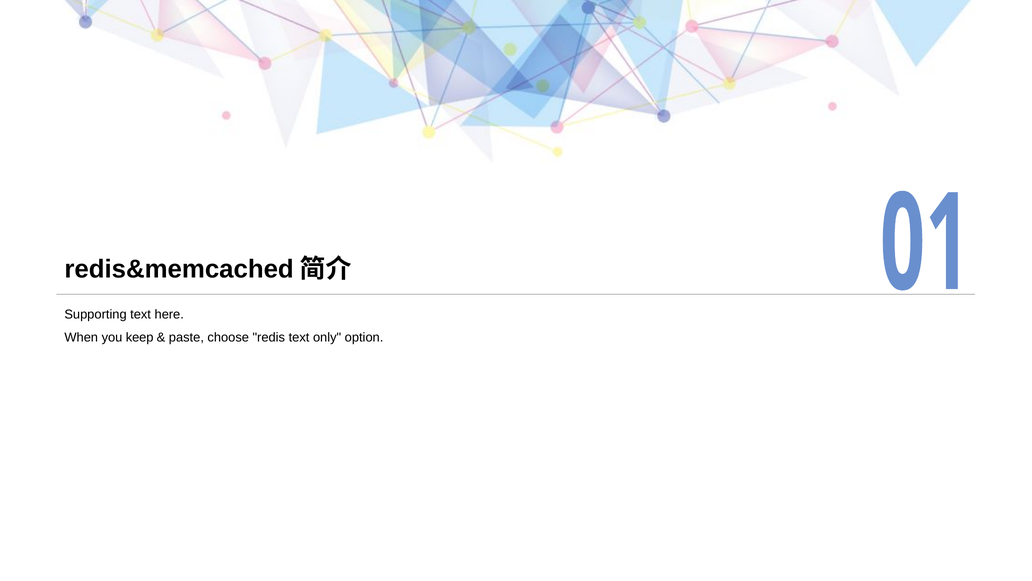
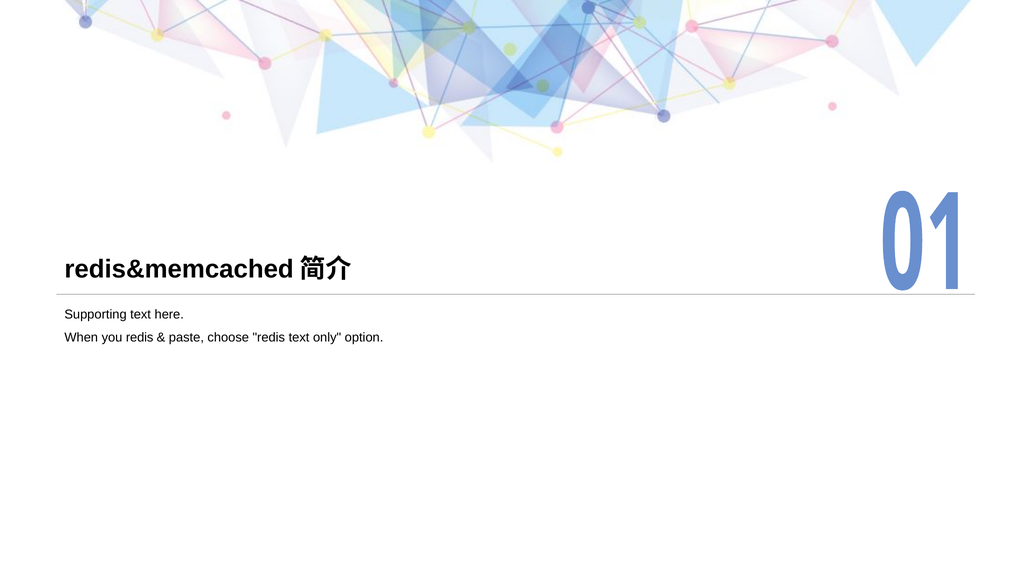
you keep: keep -> redis
